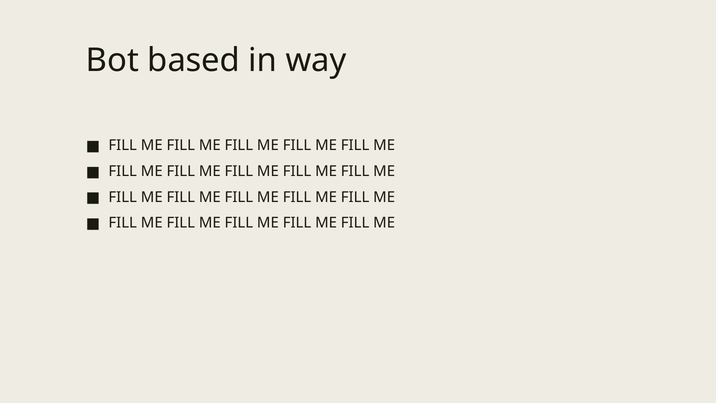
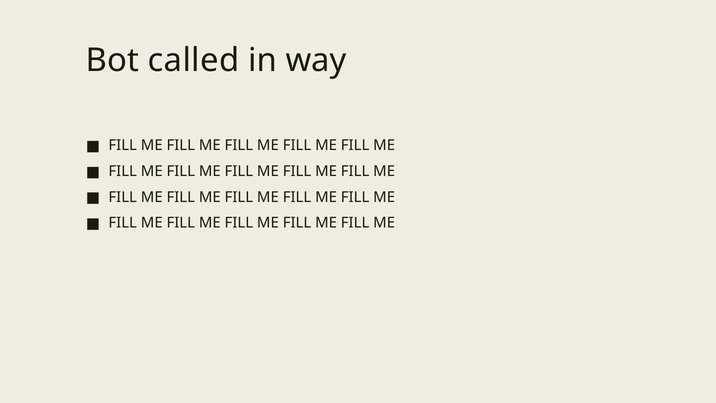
based: based -> called
